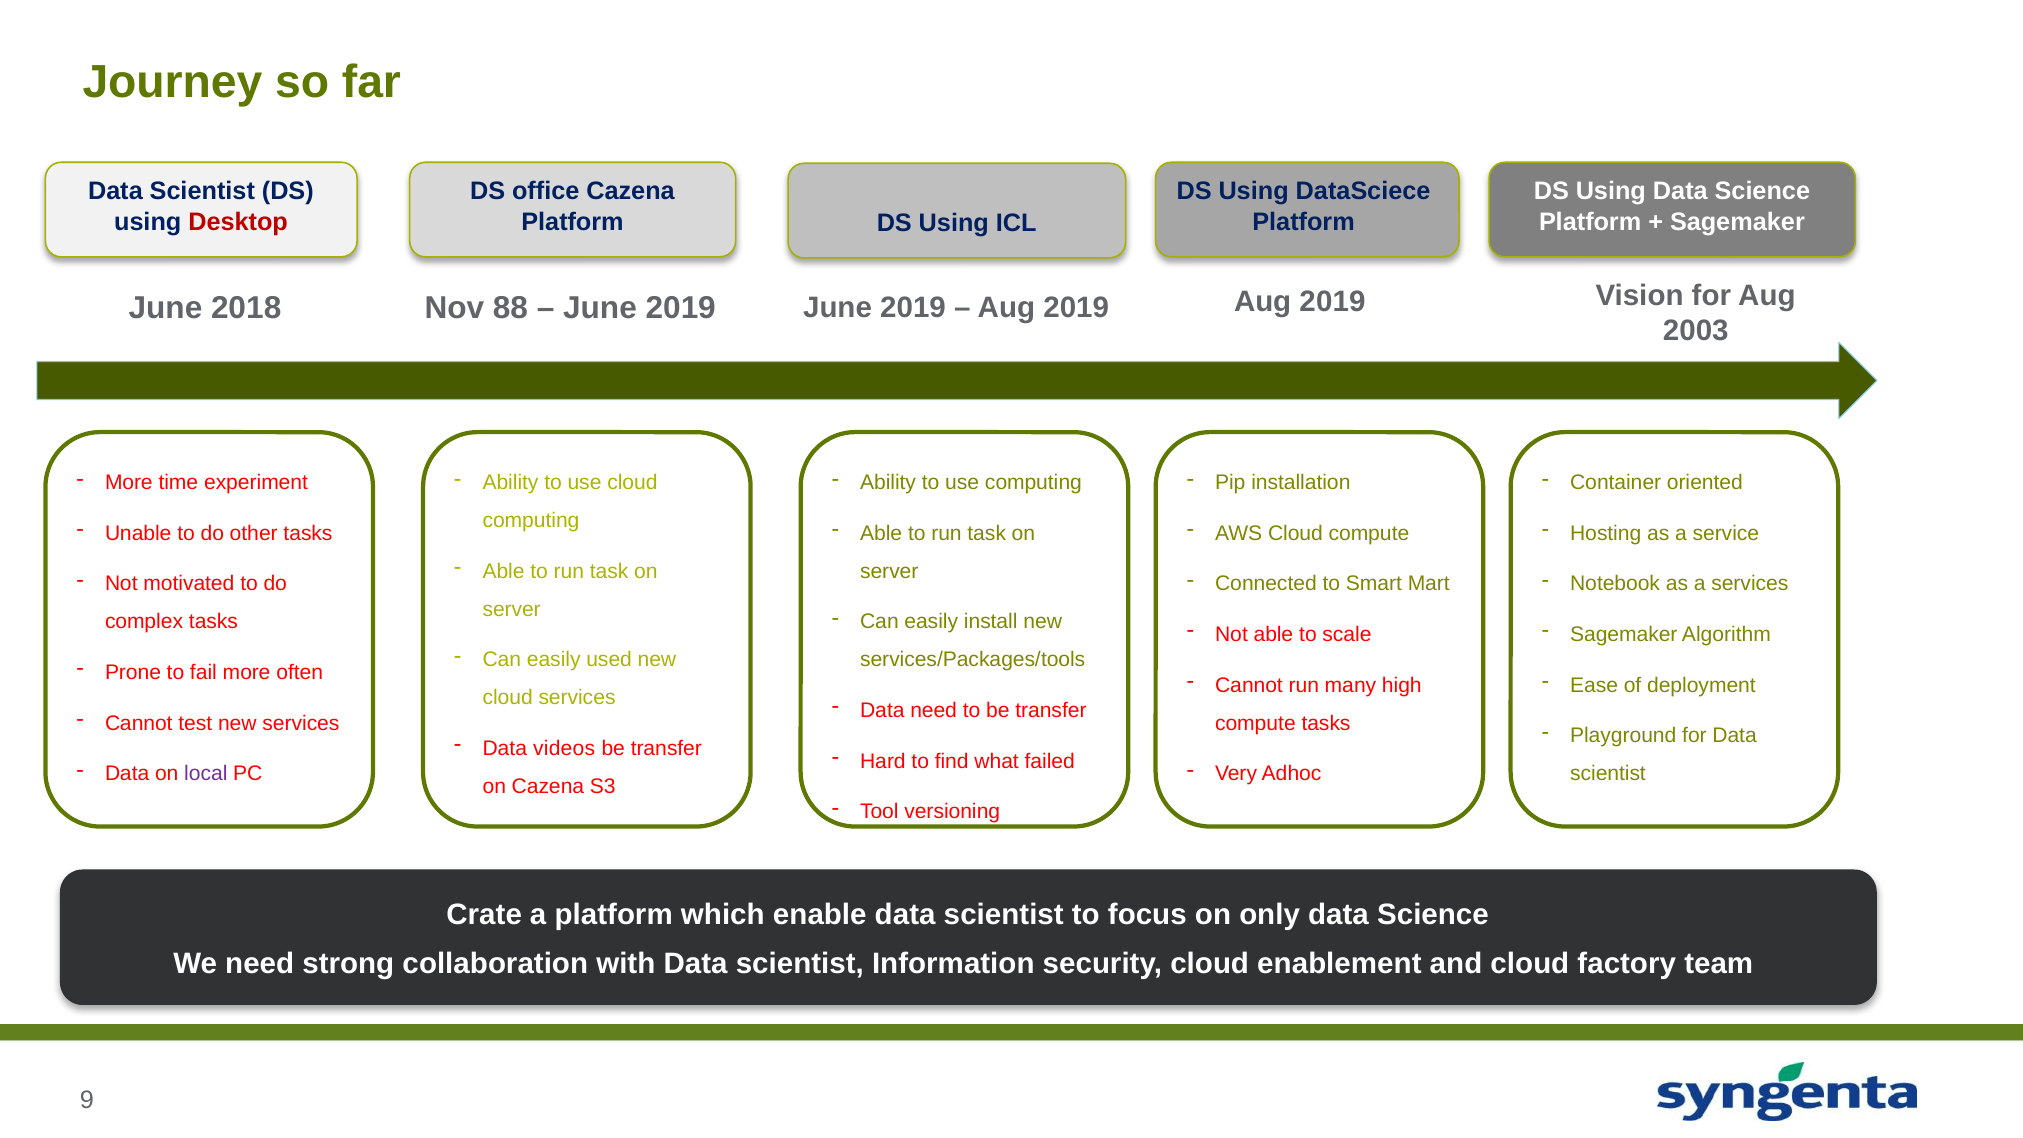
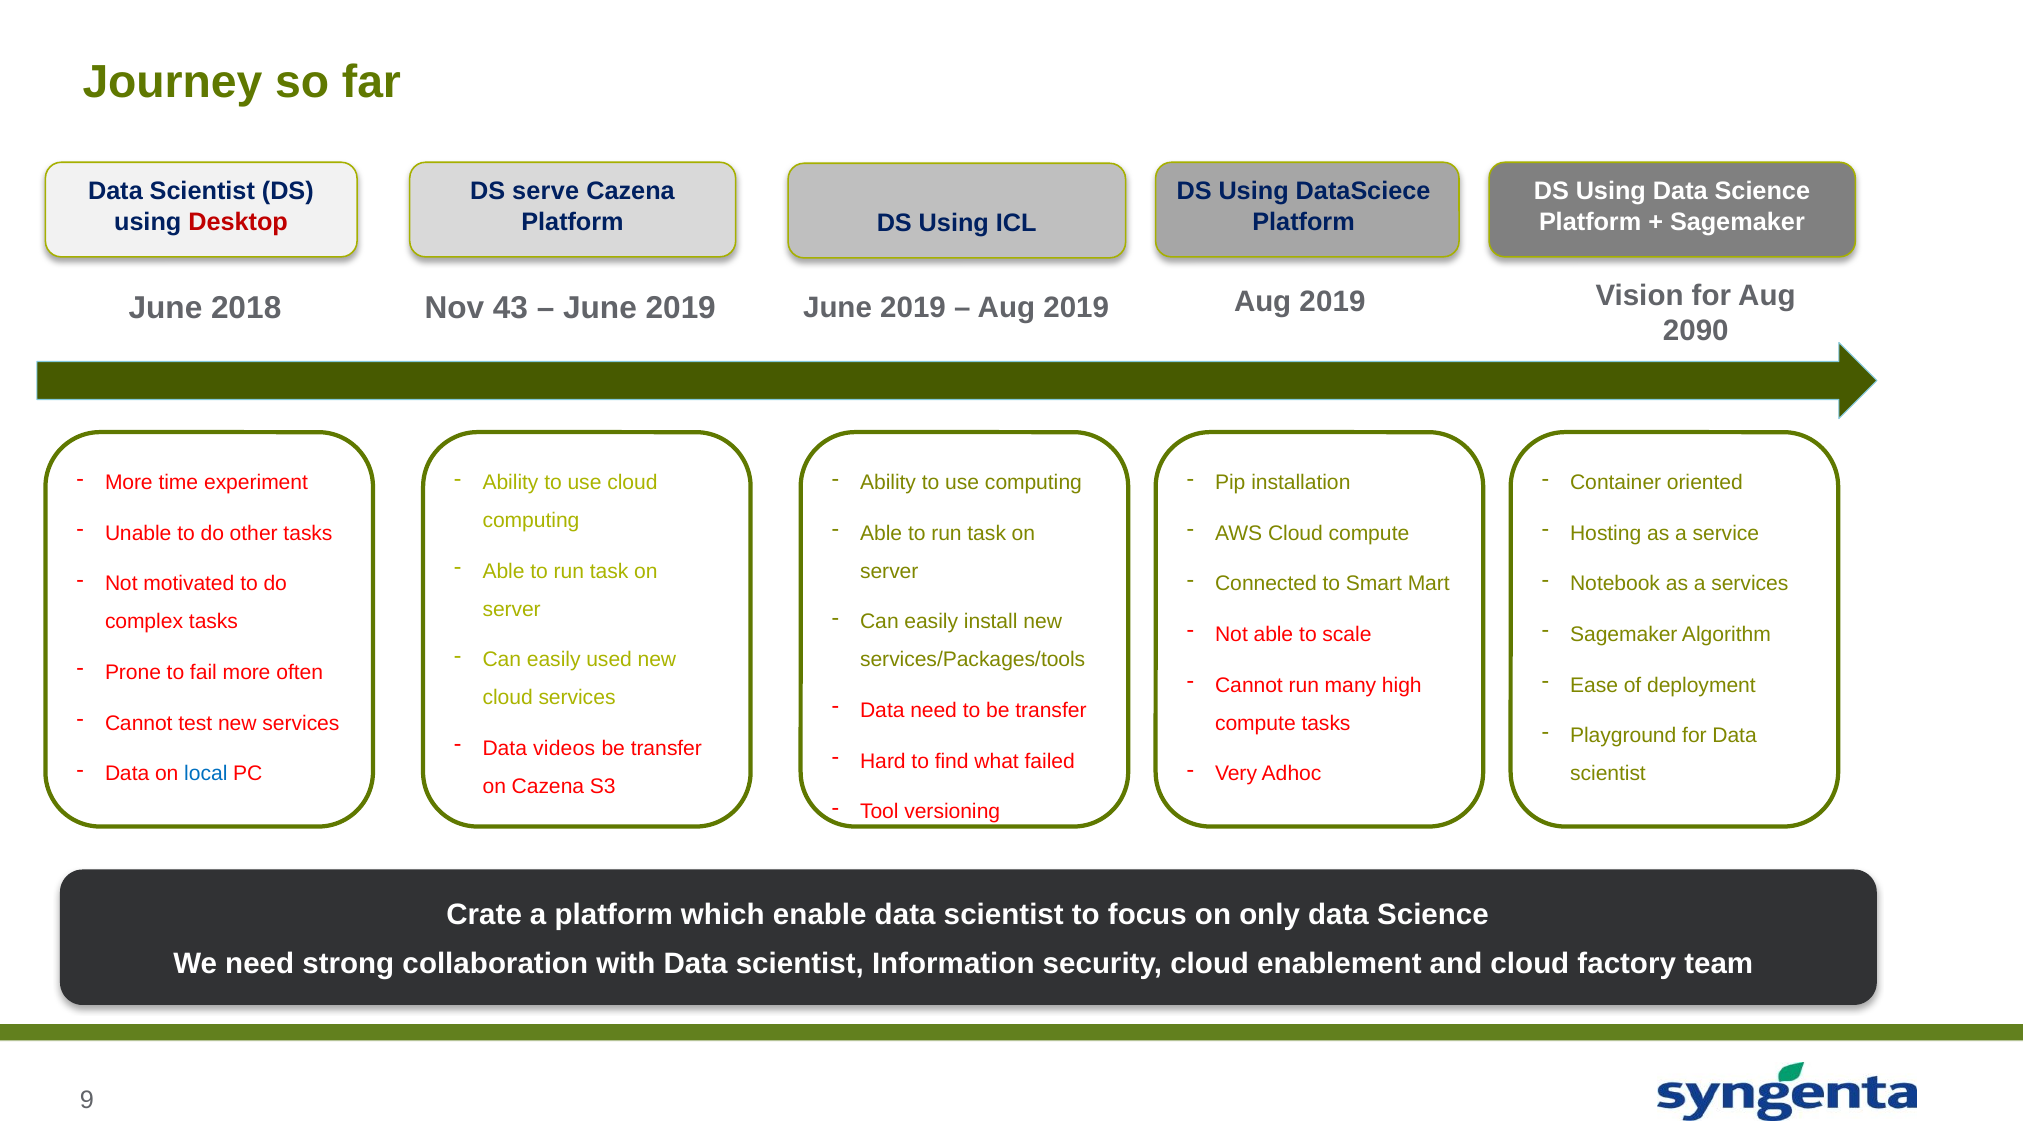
office: office -> serve
88: 88 -> 43
2003: 2003 -> 2090
local colour: purple -> blue
